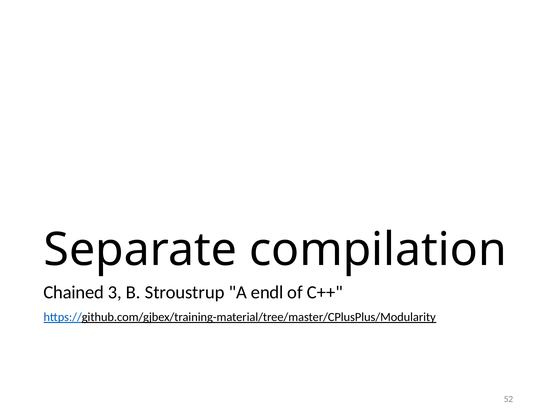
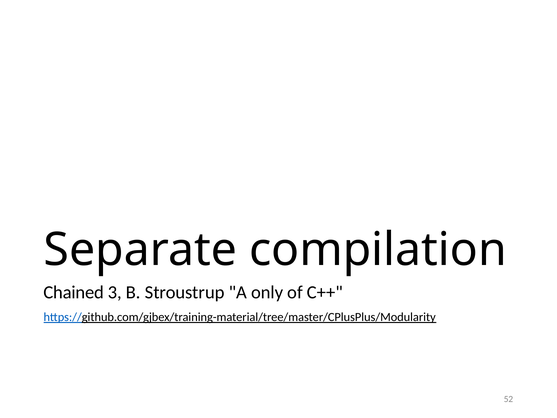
endl: endl -> only
